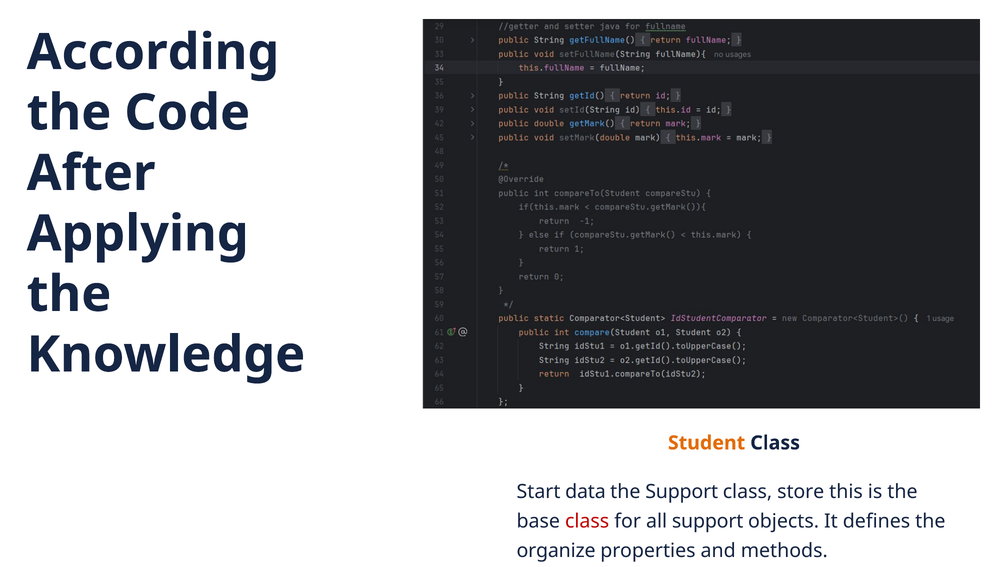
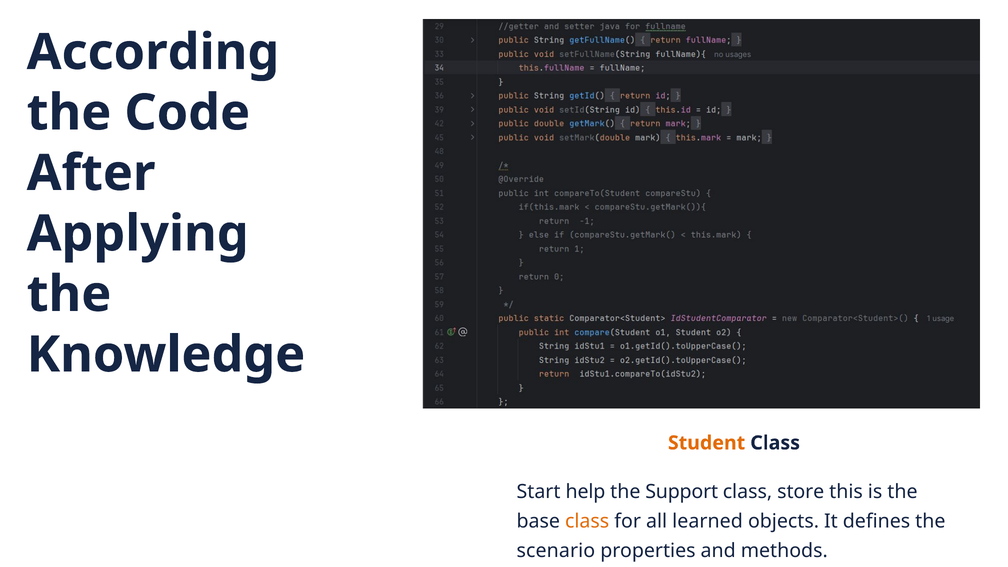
data: data -> help
class at (587, 521) colour: red -> orange
all support: support -> learned
organize: organize -> scenario
